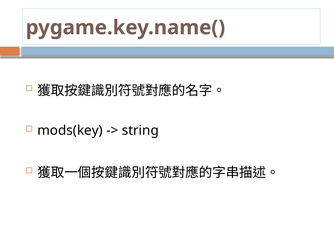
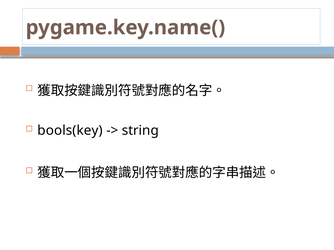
mods(key: mods(key -> bools(key
